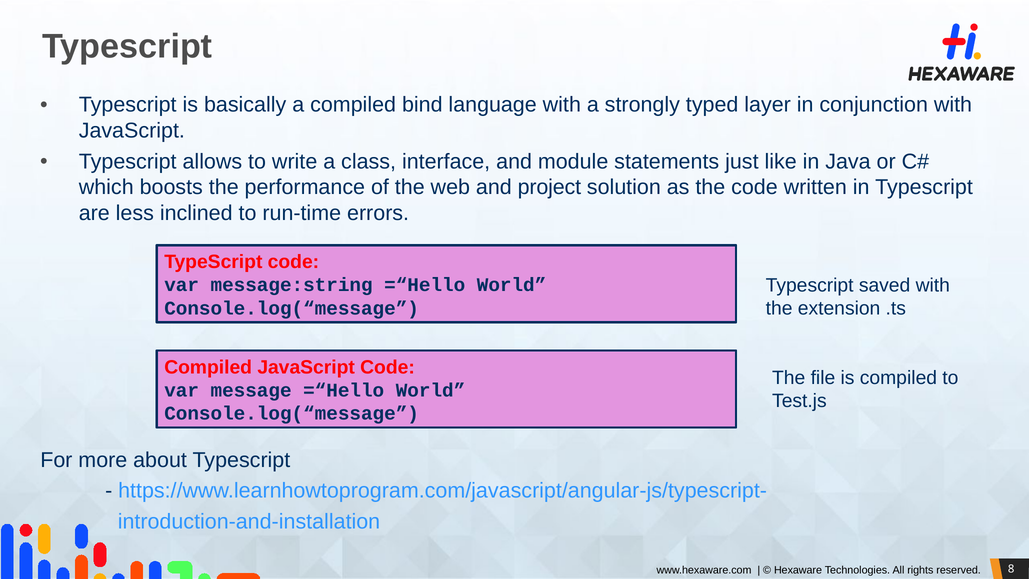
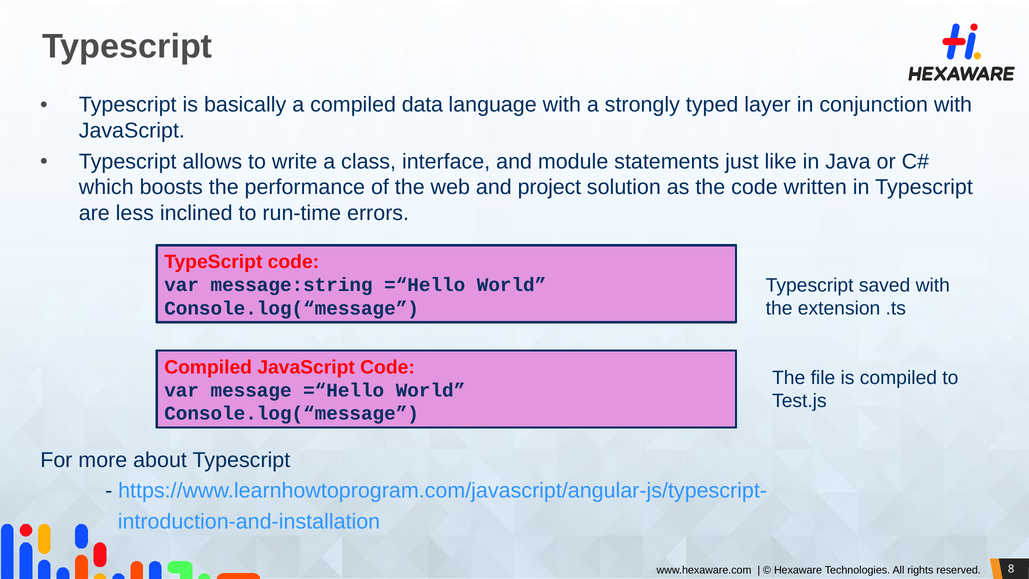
bind: bind -> data
